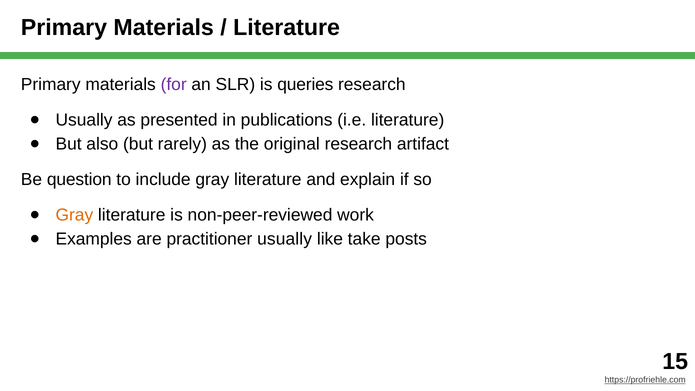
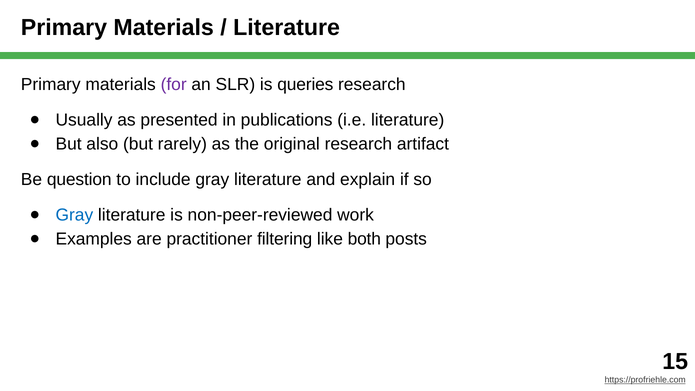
Gray at (74, 215) colour: orange -> blue
practitioner usually: usually -> filtering
take: take -> both
